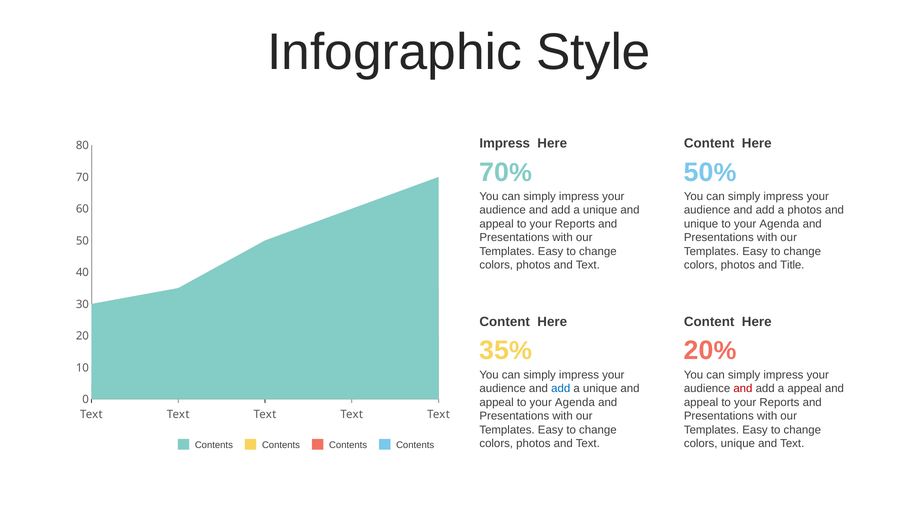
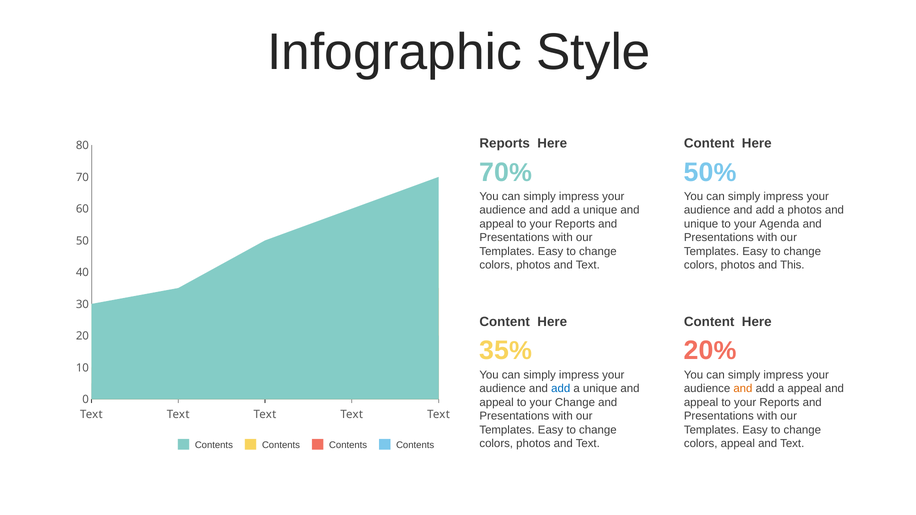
Impress at (505, 143): Impress -> Reports
Title: Title -> This
and at (743, 389) colour: red -> orange
appeal to your Agenda: Agenda -> Change
colors unique: unique -> appeal
